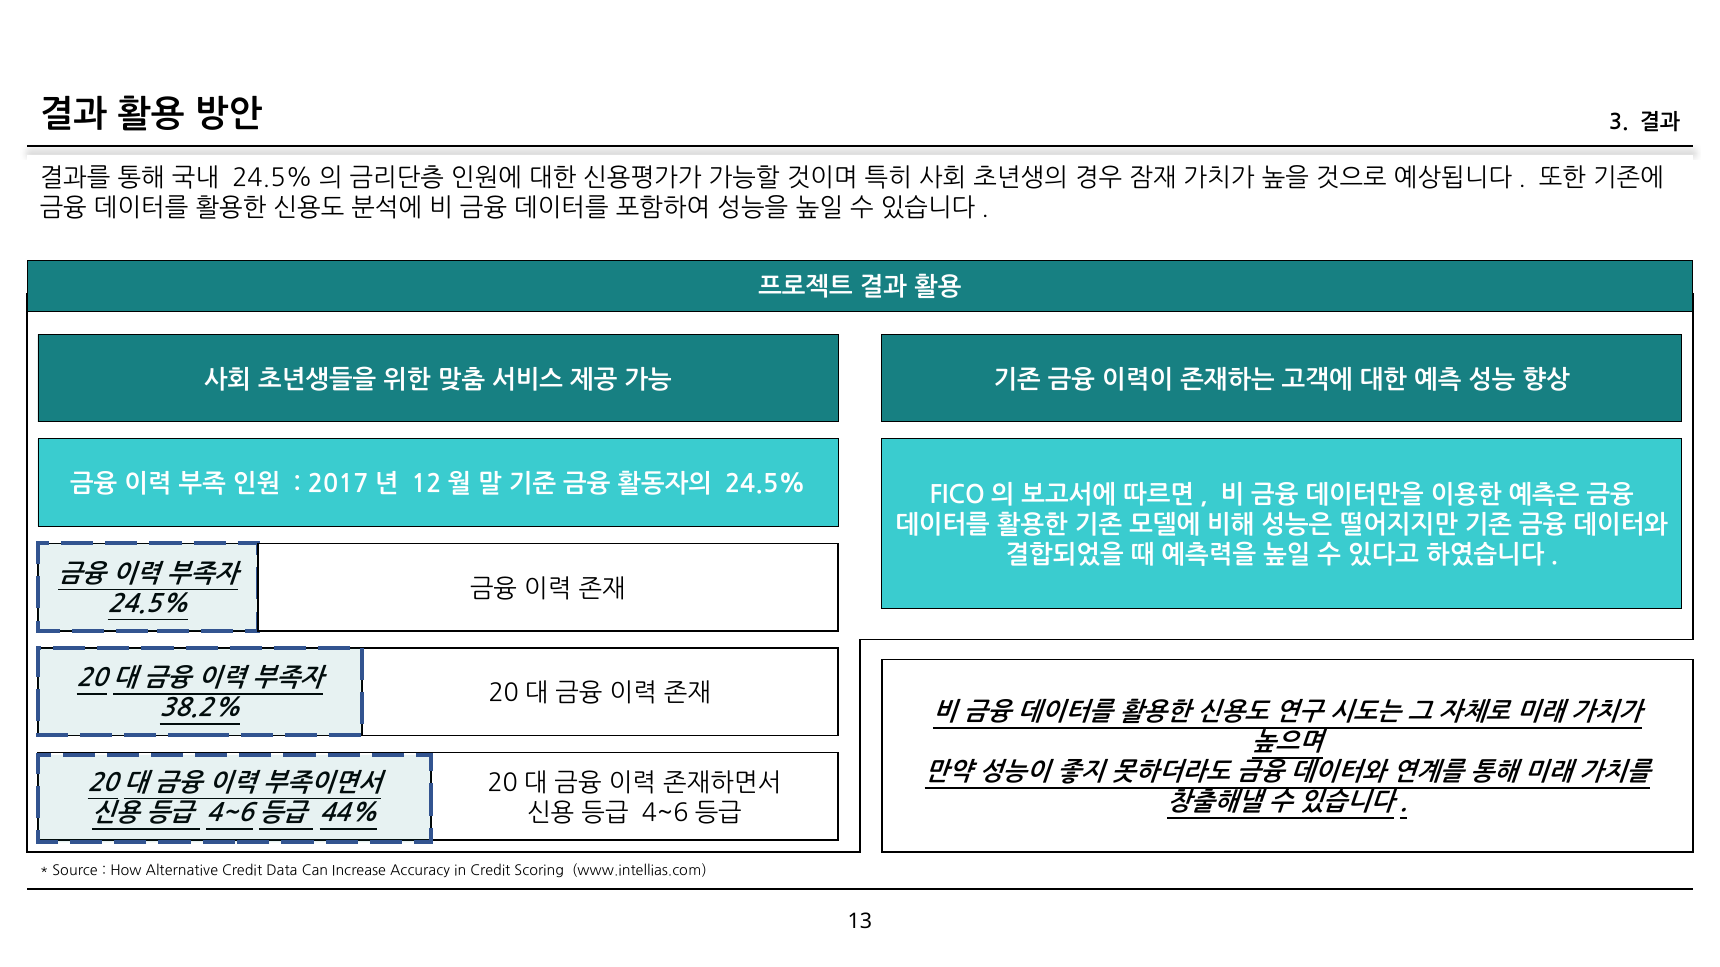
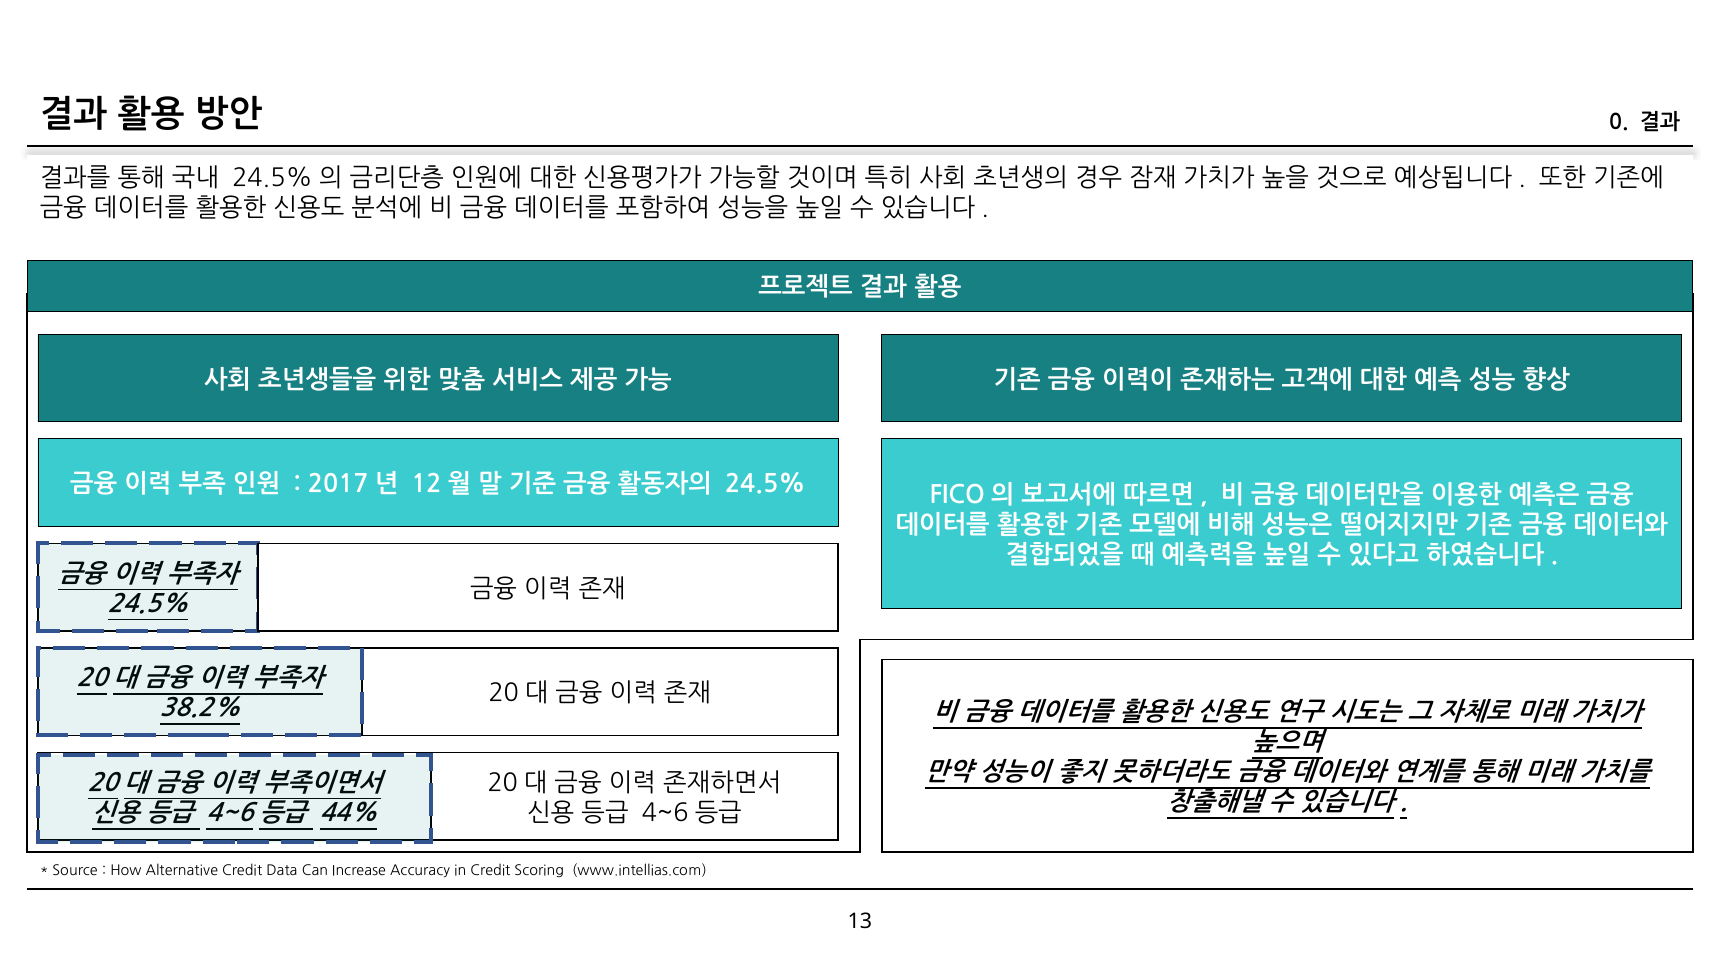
3: 3 -> 0
